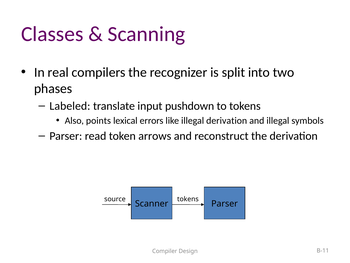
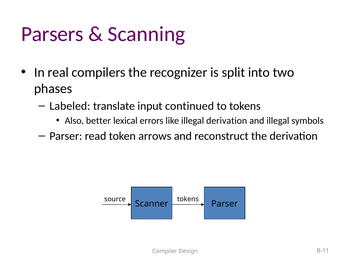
Classes: Classes -> Parsers
pushdown: pushdown -> continued
points: points -> better
